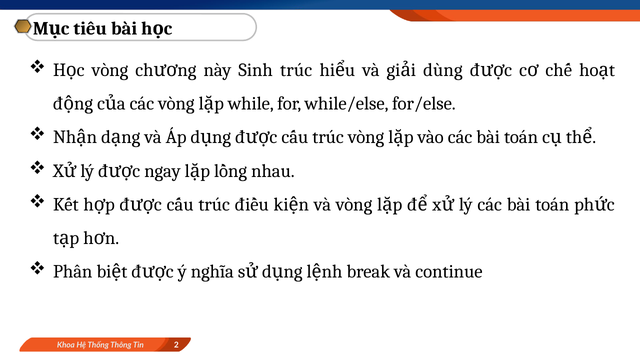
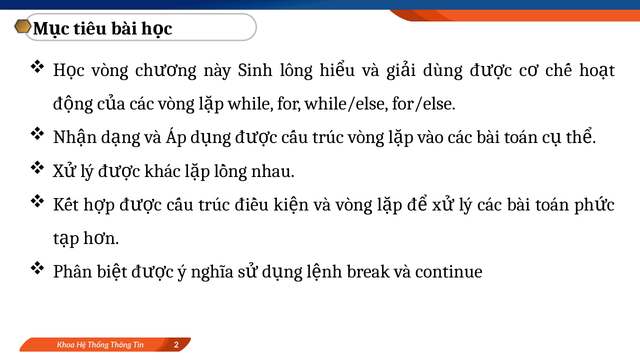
Sinh trúc: trúc -> lồng
ngay: ngay -> khác
